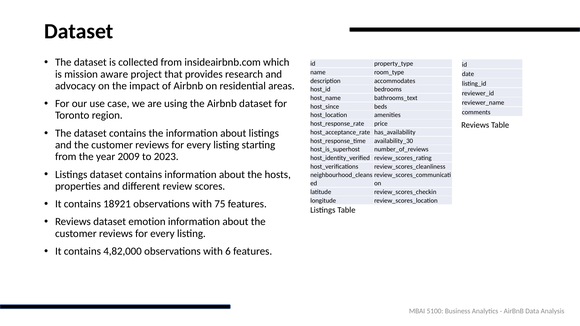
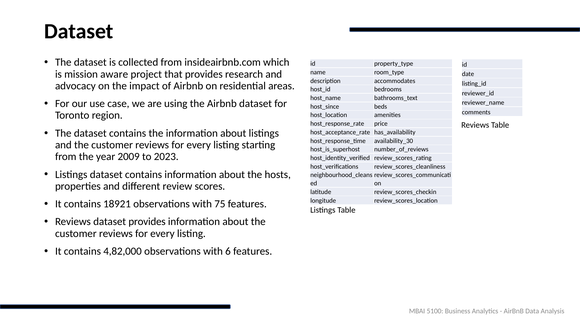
dataset emotion: emotion -> provides
